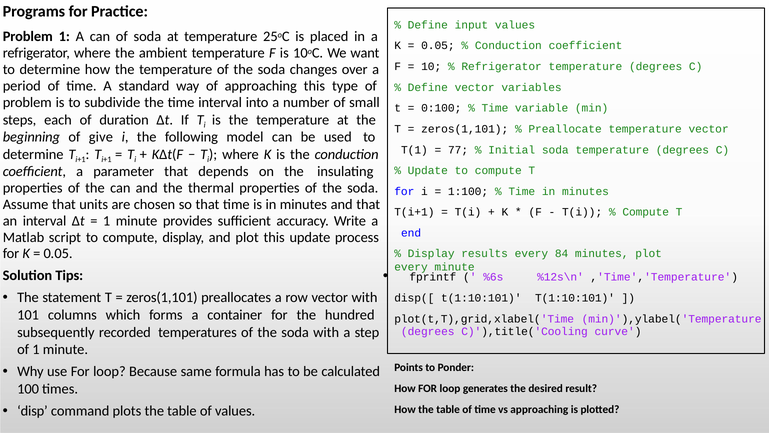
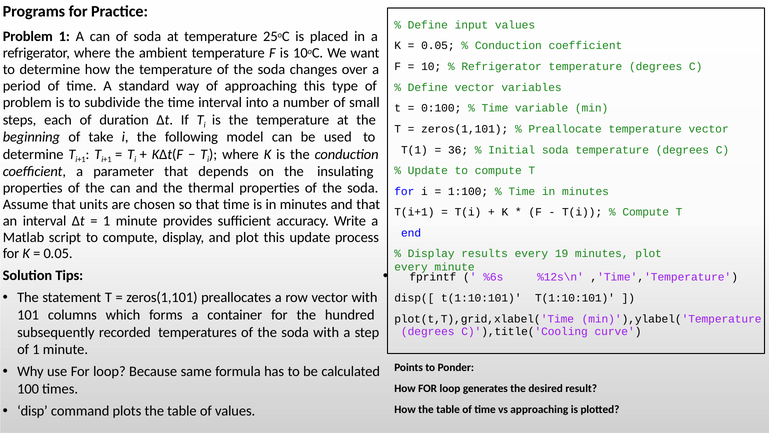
give: give -> take
77: 77 -> 36
84: 84 -> 19
